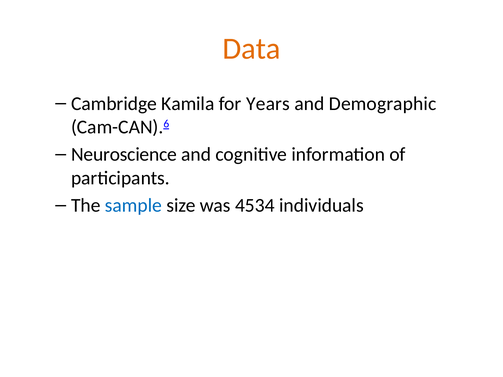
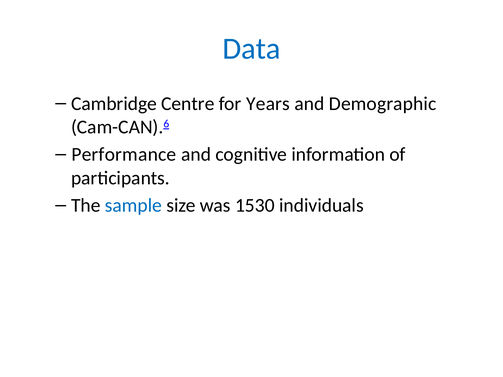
Data colour: orange -> blue
Kamila: Kamila -> Centre
Neuroscience: Neuroscience -> Performance
4534: 4534 -> 1530
